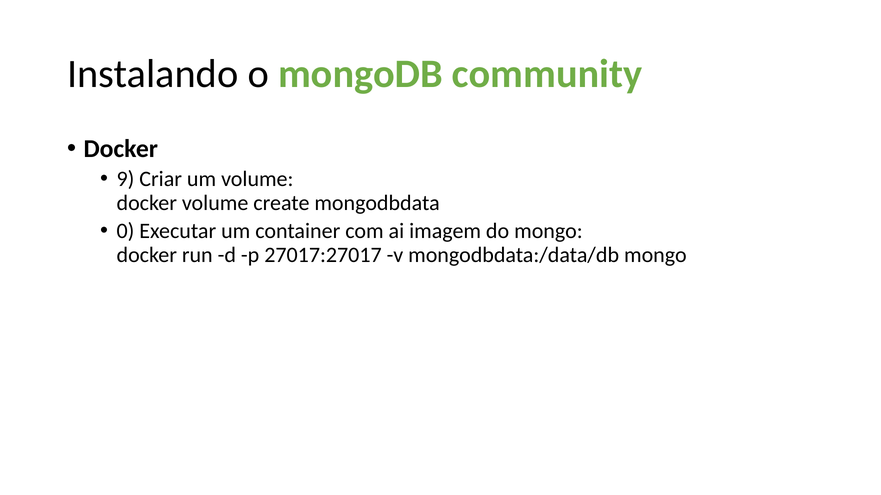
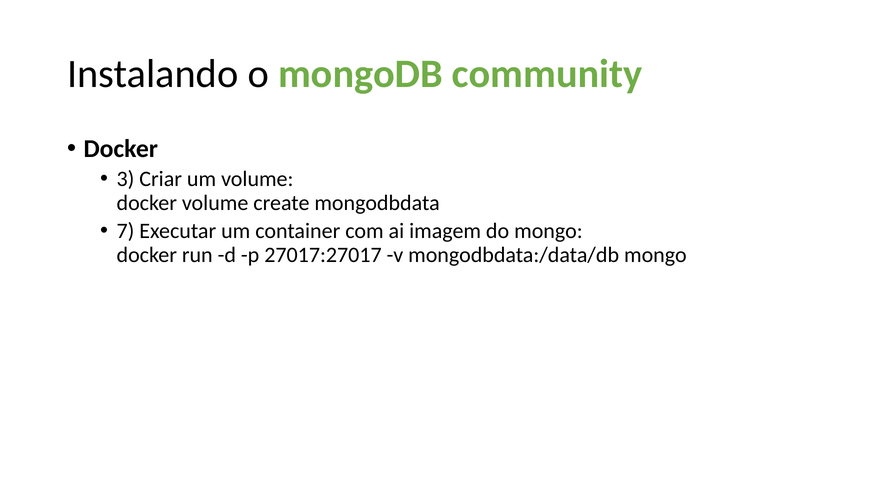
9: 9 -> 3
0: 0 -> 7
